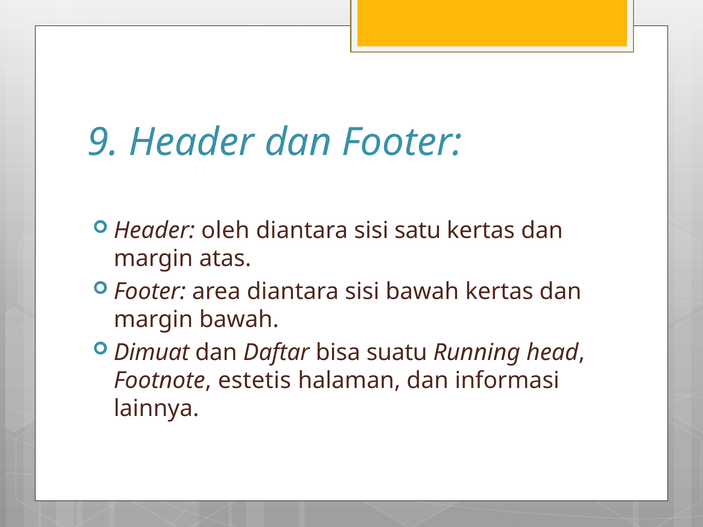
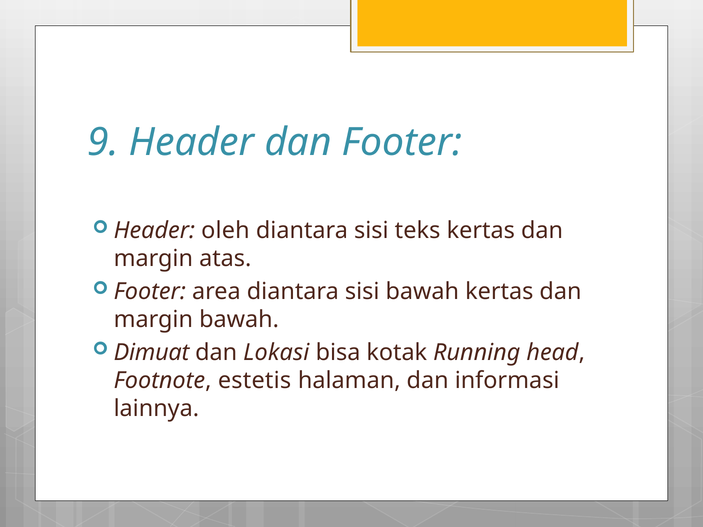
satu: satu -> teks
Daftar: Daftar -> Lokasi
suatu: suatu -> kotak
